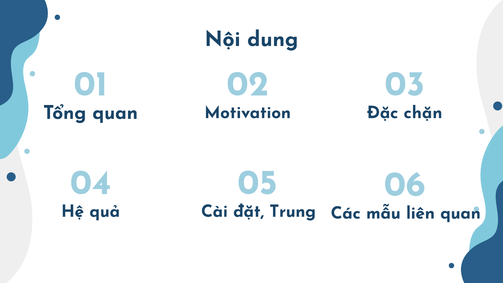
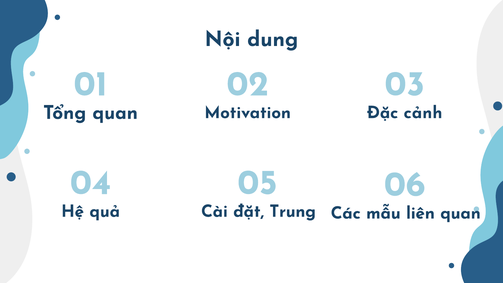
chặn: chặn -> cảnh
